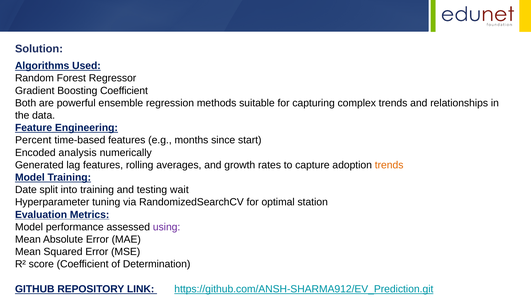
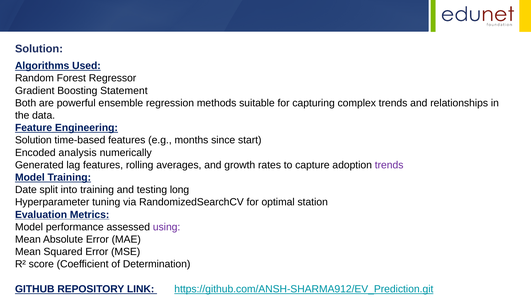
Boosting Coefficient: Coefficient -> Statement
Percent at (33, 140): Percent -> Solution
trends at (389, 165) colour: orange -> purple
wait: wait -> long
